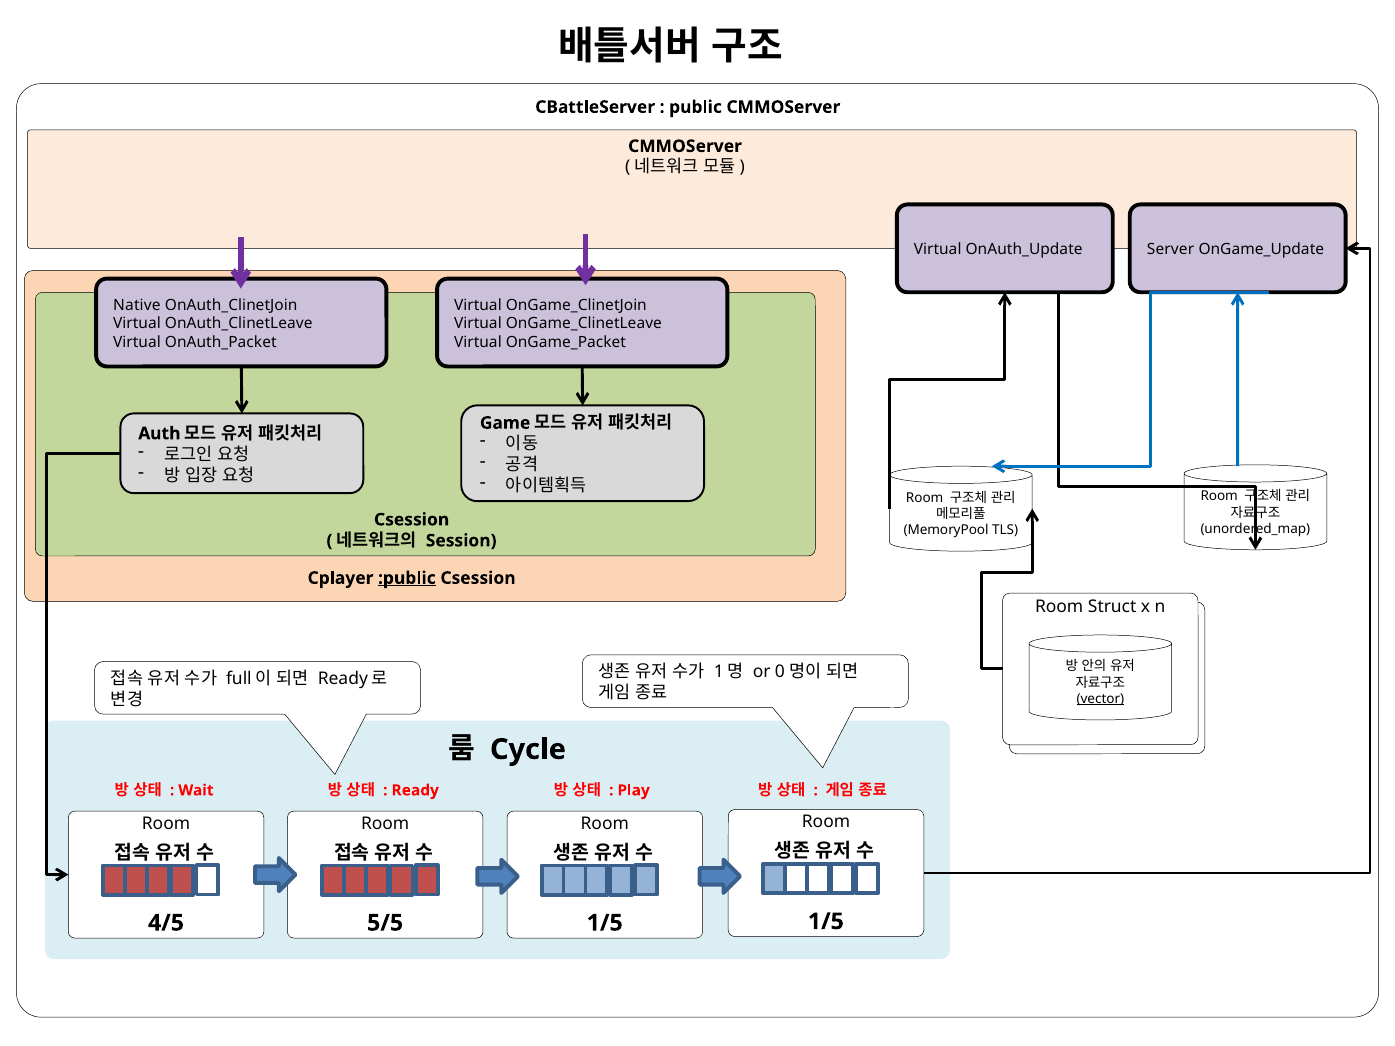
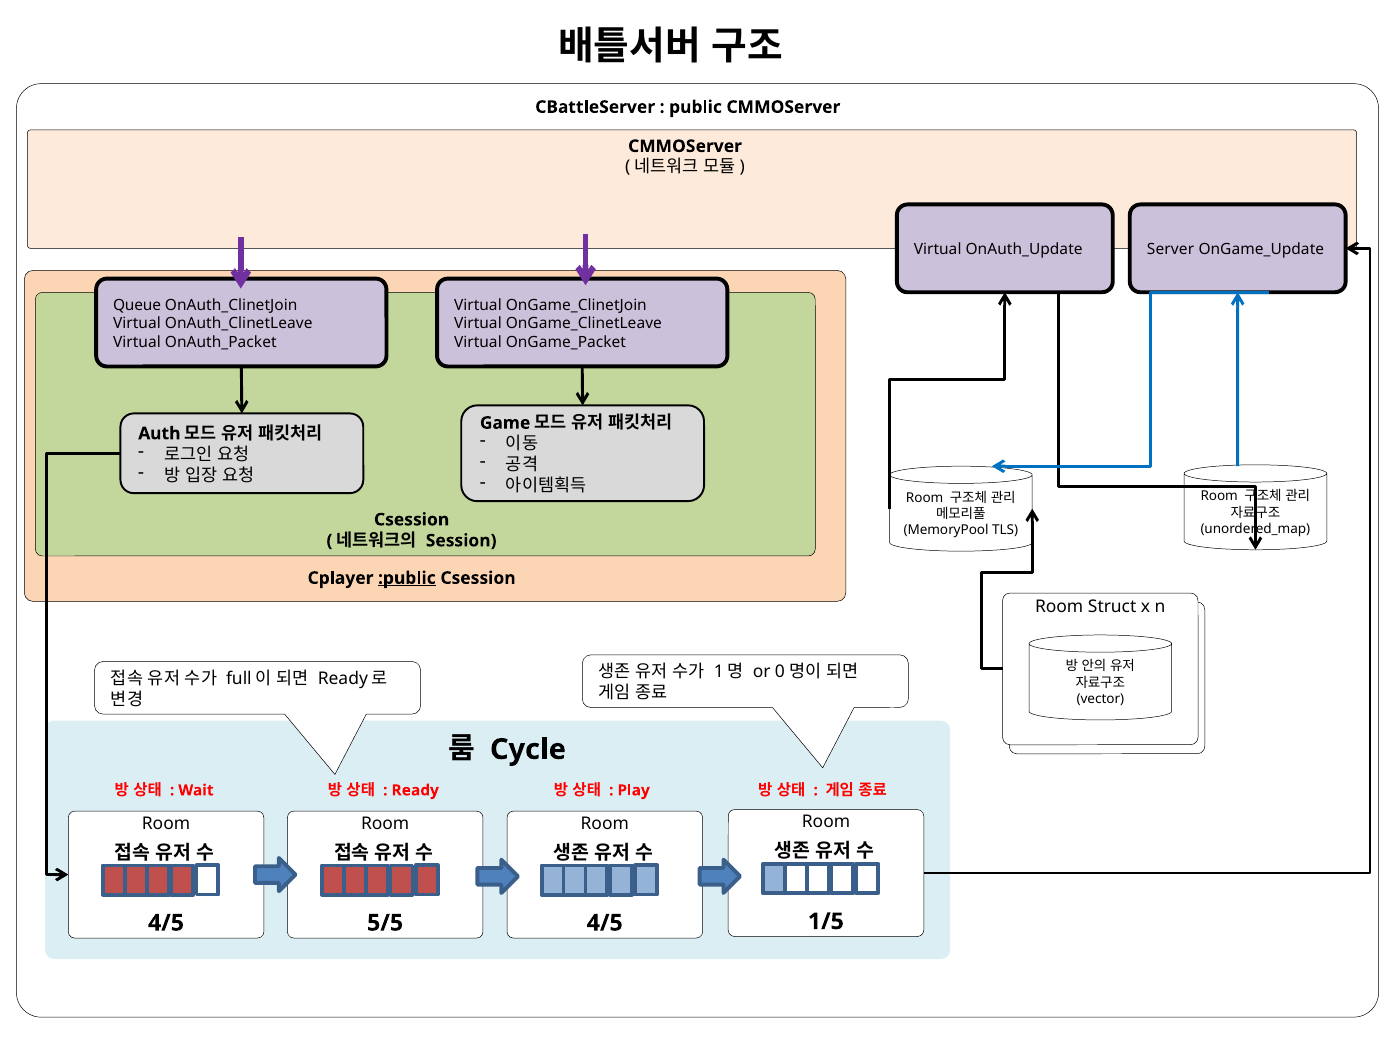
Native: Native -> Queue
vector underline: present -> none
1/5 at (605, 923): 1/5 -> 4/5
